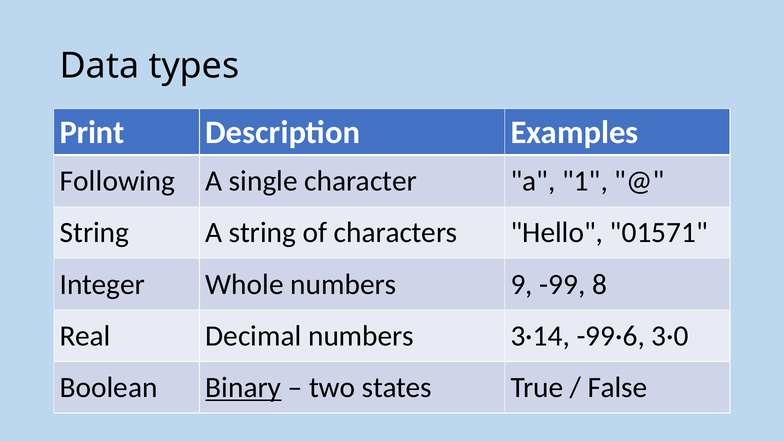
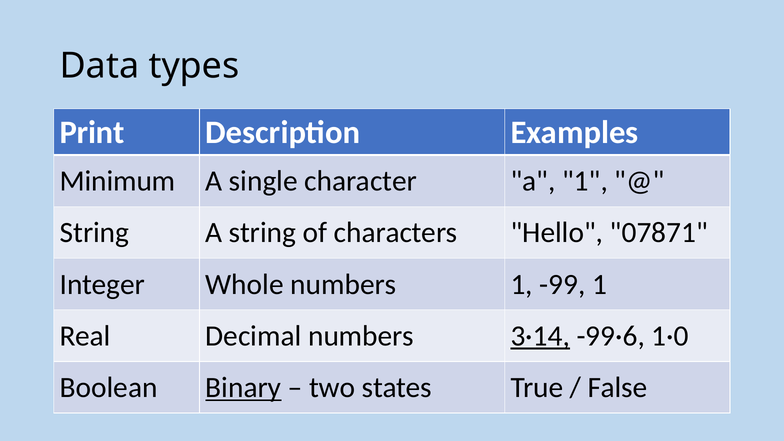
Following: Following -> Minimum
01571: 01571 -> 07871
numbers 9: 9 -> 1
-99 8: 8 -> 1
3·14 underline: none -> present
3·0: 3·0 -> 1·0
